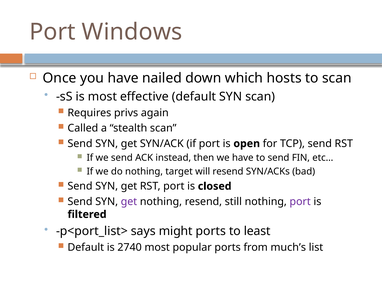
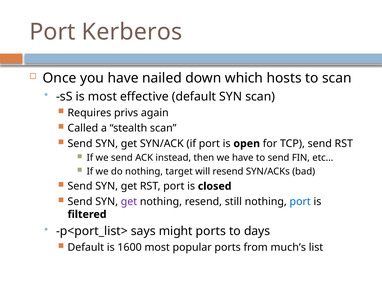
Windows: Windows -> Kerberos
port at (300, 201) colour: purple -> blue
least: least -> days
2740: 2740 -> 1600
